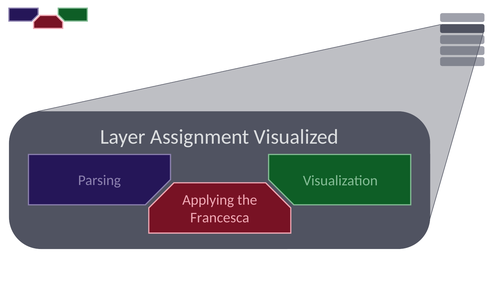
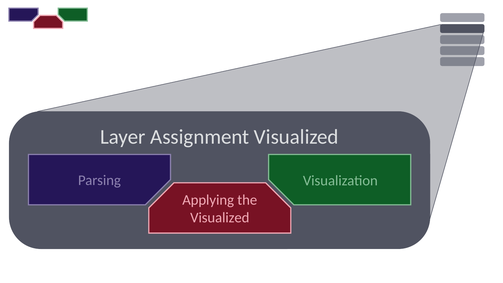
Francesca at (220, 218): Francesca -> Visualized
